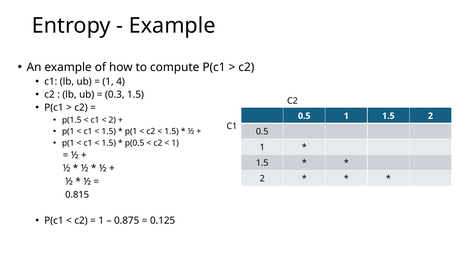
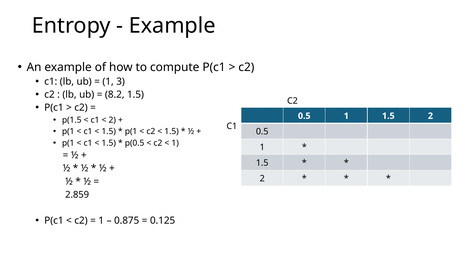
4: 4 -> 3
0.3: 0.3 -> 8.2
0.815: 0.815 -> 2.859
